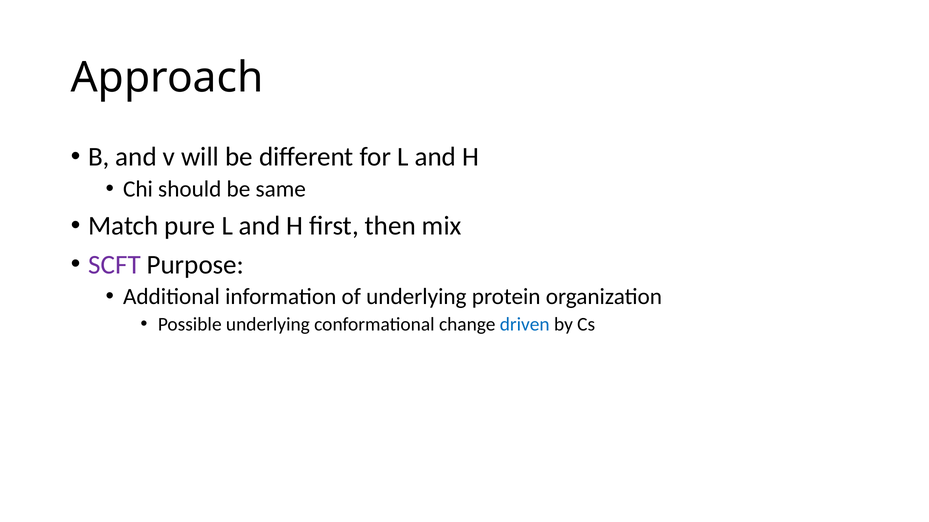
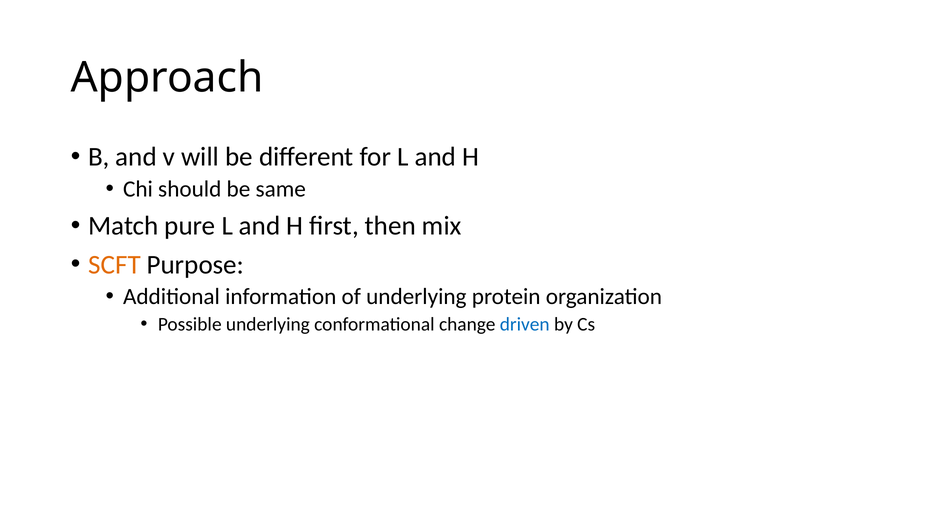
SCFT colour: purple -> orange
